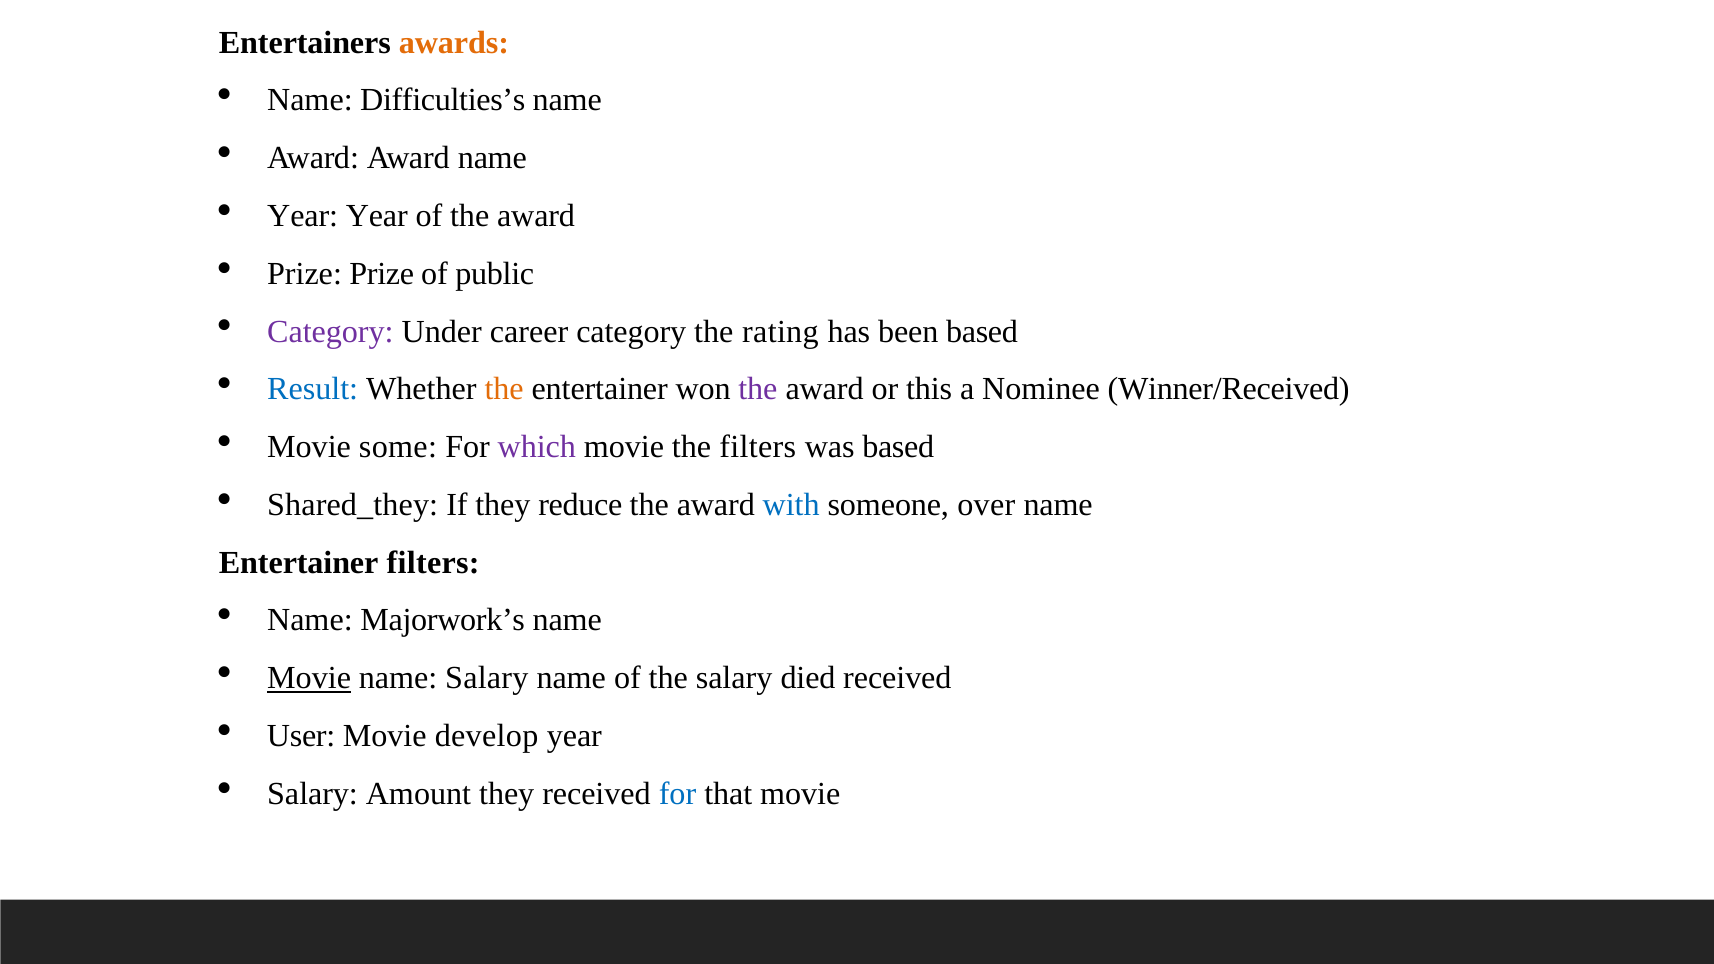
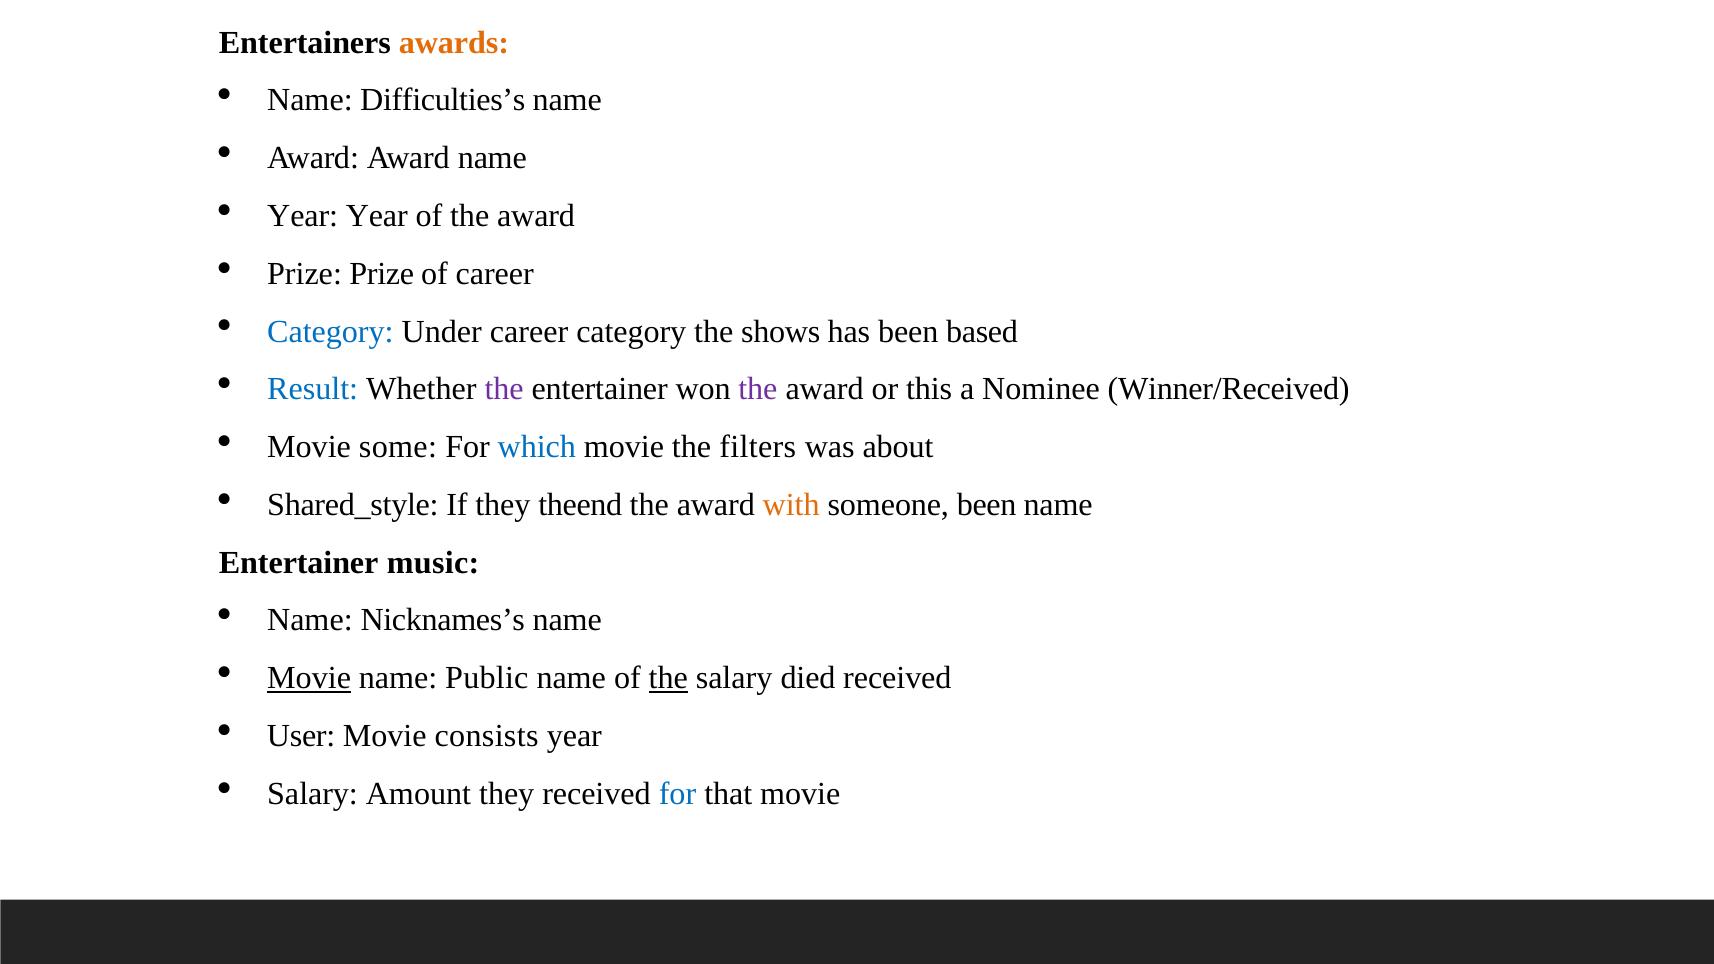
of public: public -> career
Category at (330, 332) colour: purple -> blue
rating: rating -> shows
the at (504, 389) colour: orange -> purple
which colour: purple -> blue
was based: based -> about
Shared_they: Shared_they -> Shared_style
reduce: reduce -> theend
with colour: blue -> orange
someone over: over -> been
Entertainer filters: filters -> music
Majorwork’s: Majorwork’s -> Nicknames’s
name Salary: Salary -> Public
the at (668, 678) underline: none -> present
develop: develop -> consists
